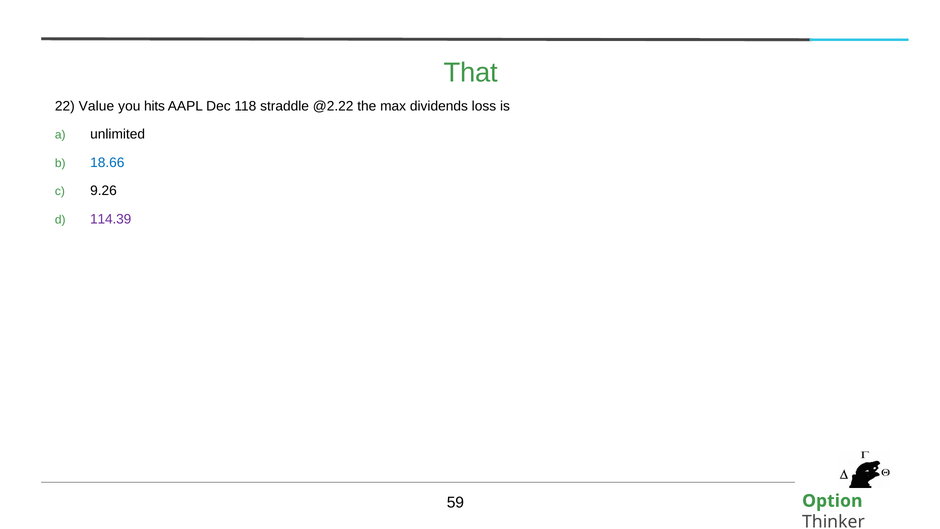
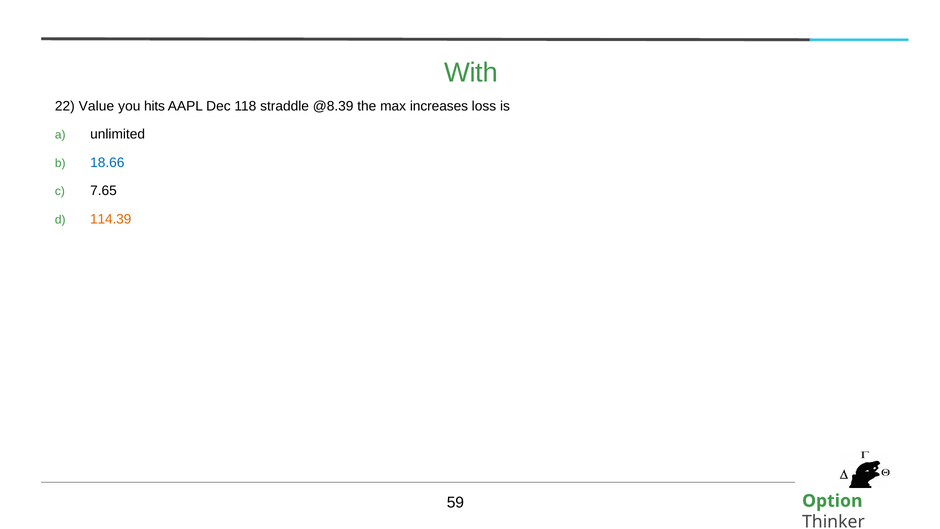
That: That -> With
@2.22: @2.22 -> @8.39
dividends: dividends -> increases
9.26: 9.26 -> 7.65
114.39 colour: purple -> orange
